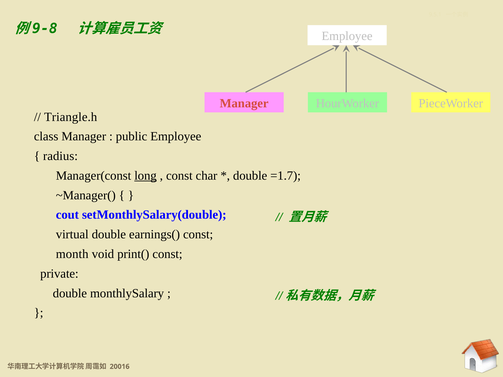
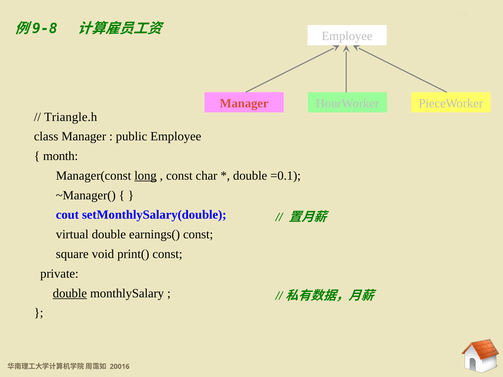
radius: radius -> month
=1.7: =1.7 -> =0.1
month: month -> square
double at (70, 293) underline: none -> present
